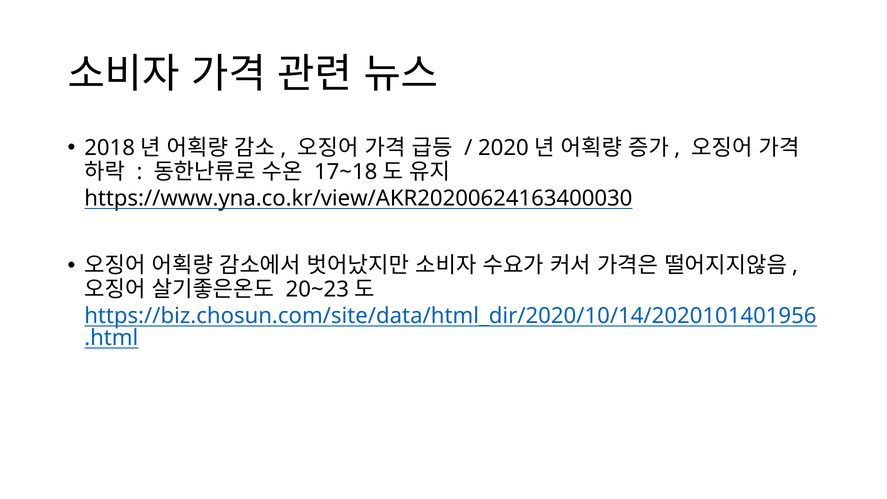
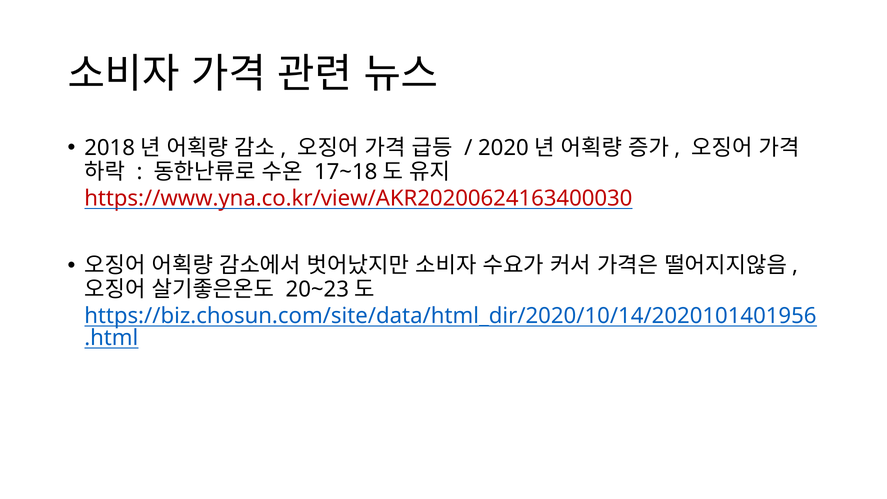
https://www.yna.co.kr/view/AKR20200624163400030 colour: black -> red
